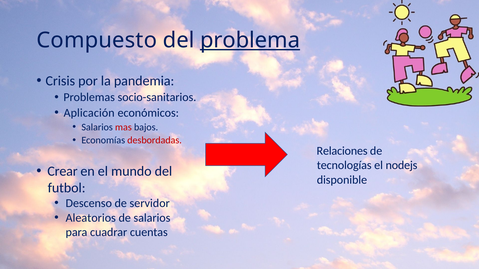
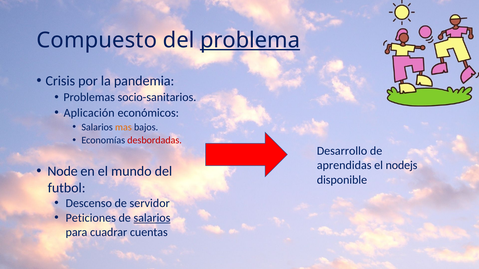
mas colour: red -> orange
Relaciones: Relaciones -> Desarrollo
tecnologías: tecnologías -> aprendidas
Crear: Crear -> Node
Aleatorios: Aleatorios -> Peticiones
salarios at (152, 218) underline: none -> present
